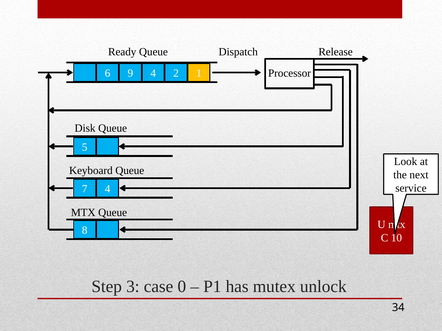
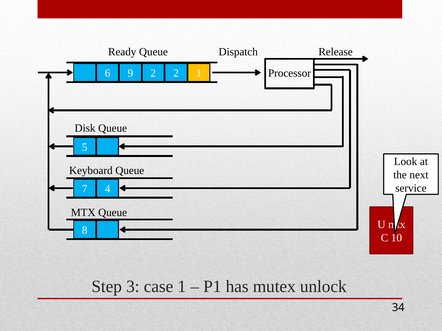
9 4: 4 -> 2
case 0: 0 -> 1
